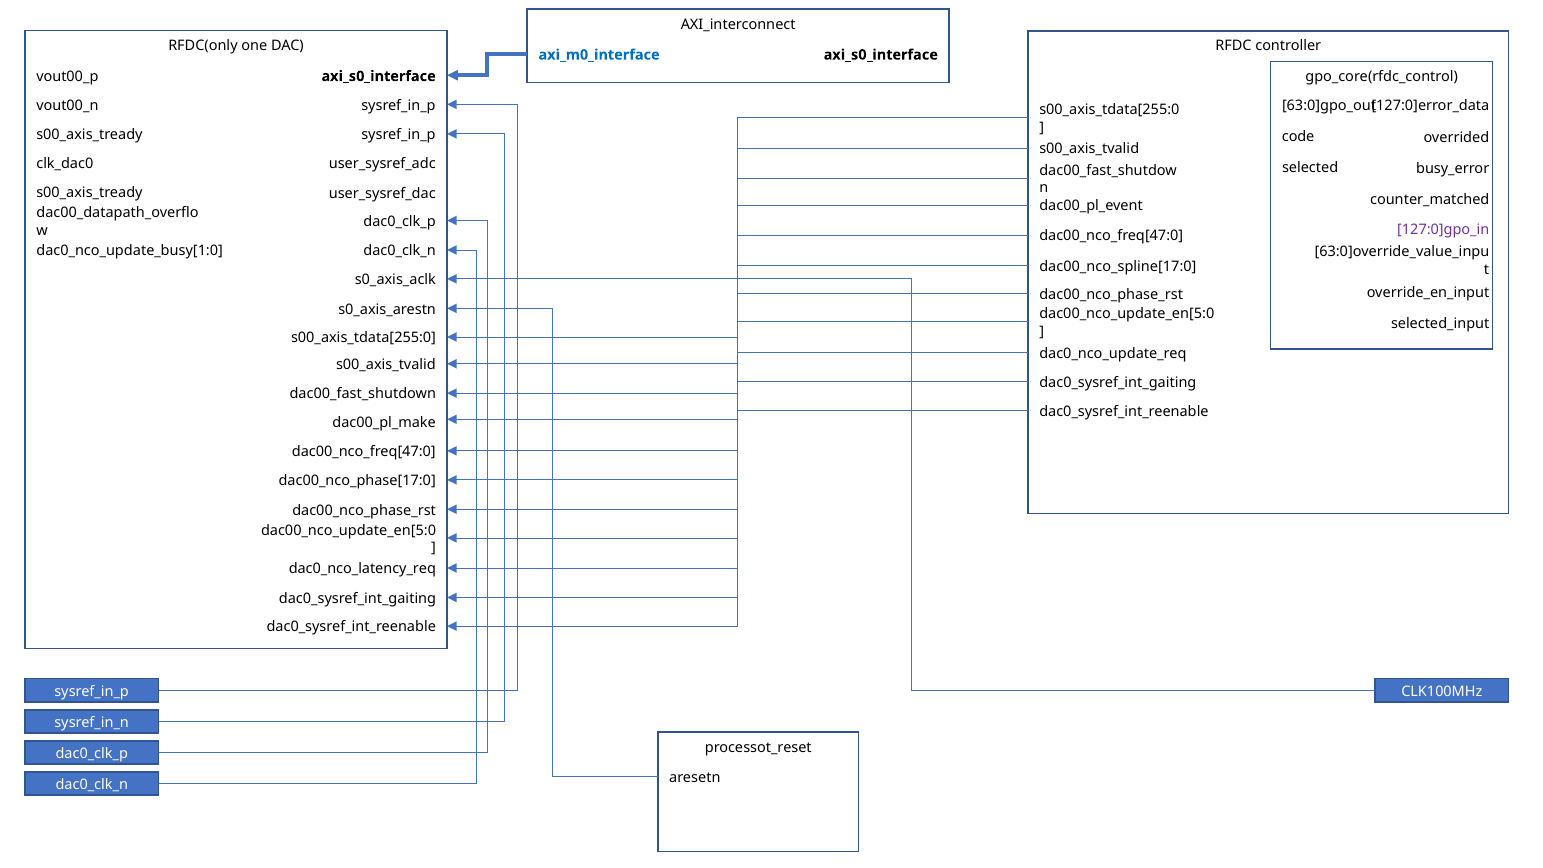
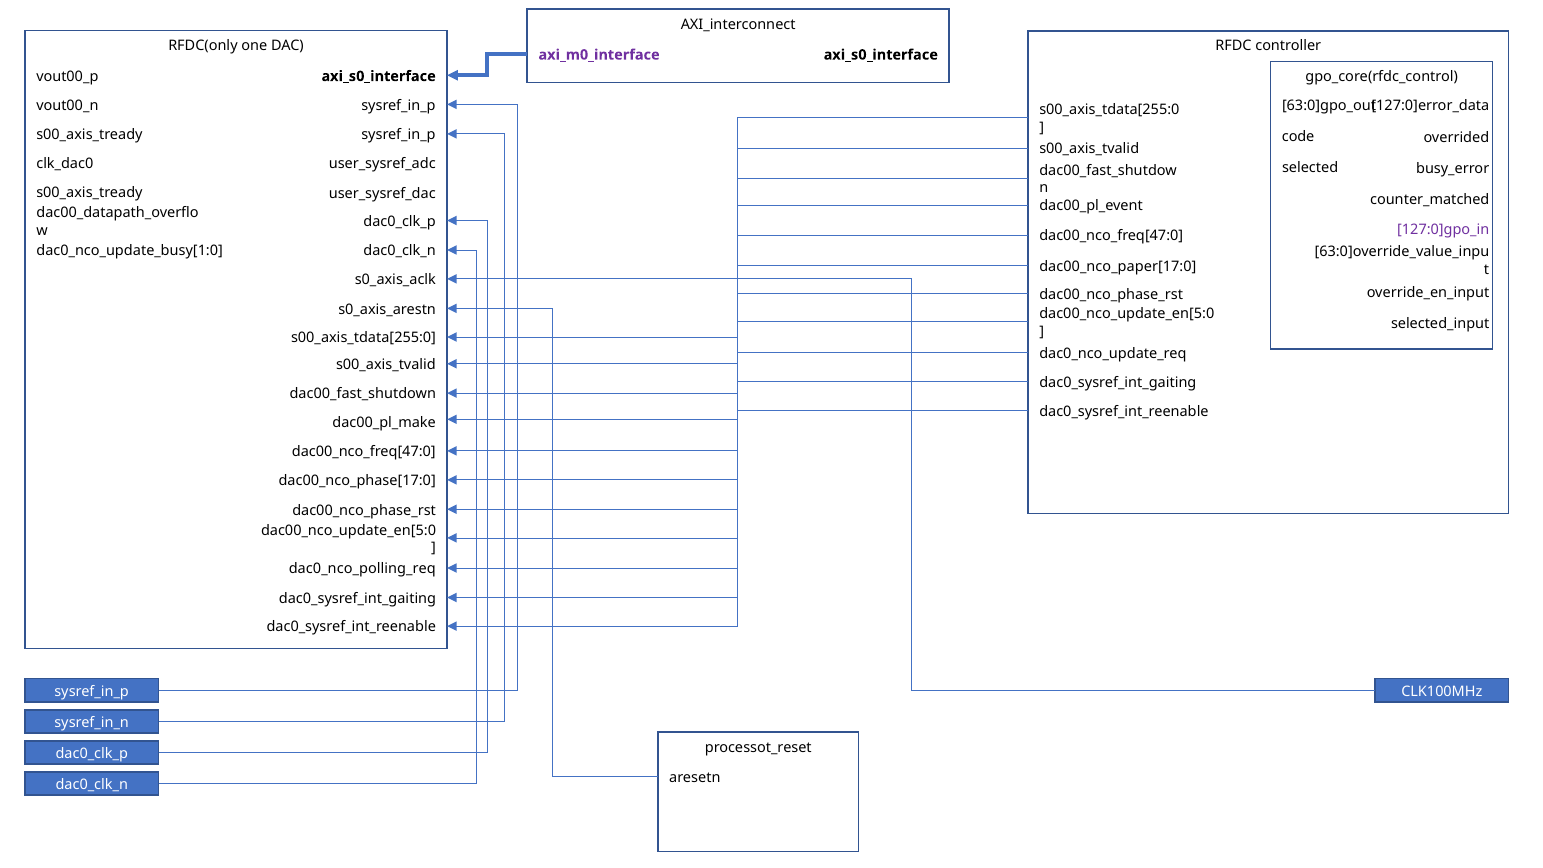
axi_m0_interface colour: blue -> purple
dac00_nco_spline[17:0: dac00_nco_spline[17:0 -> dac00_nco_paper[17:0
dac0_nco_latency_req: dac0_nco_latency_req -> dac0_nco_polling_req
